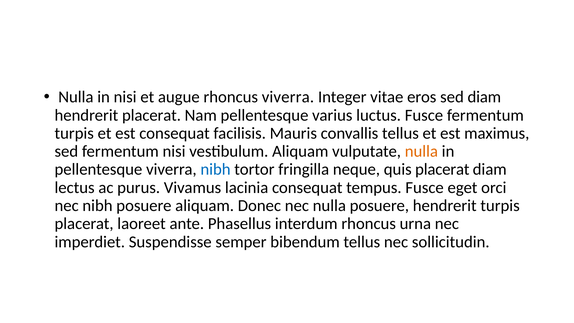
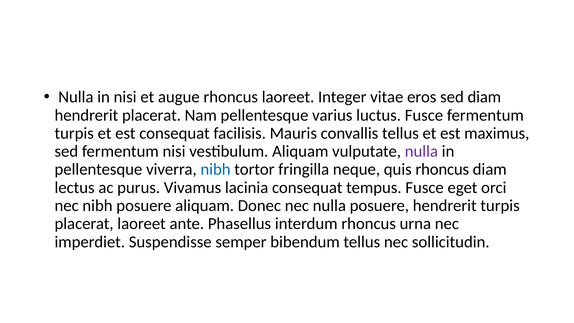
rhoncus viverra: viverra -> laoreet
nulla at (421, 151) colour: orange -> purple
quis placerat: placerat -> rhoncus
